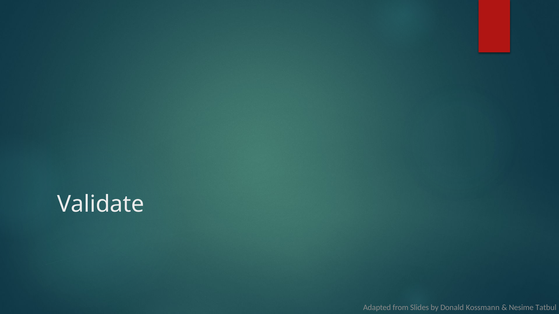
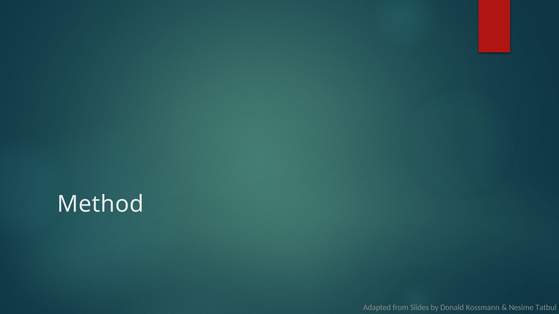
Validate: Validate -> Method
